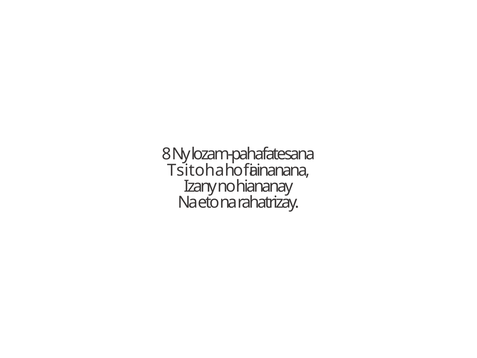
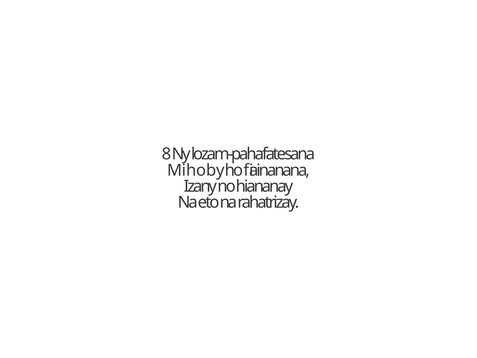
Tsitoha: Tsitoha -> Mihoby
